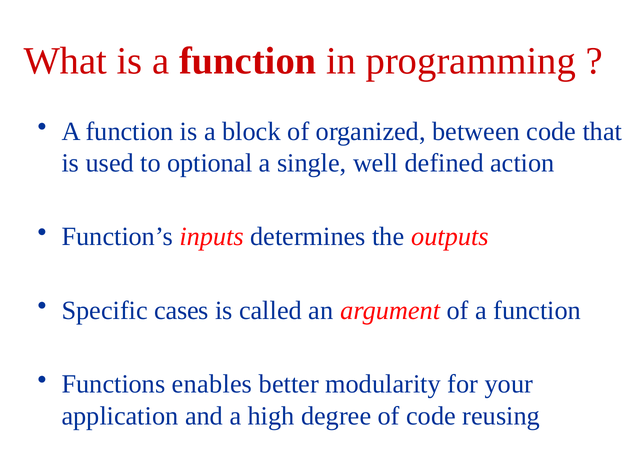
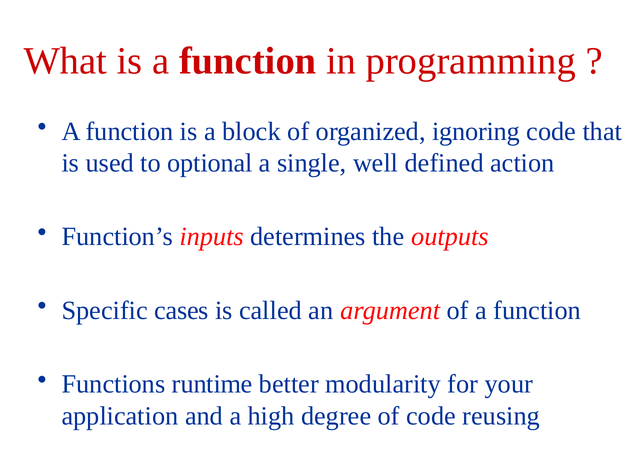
between: between -> ignoring
enables: enables -> runtime
